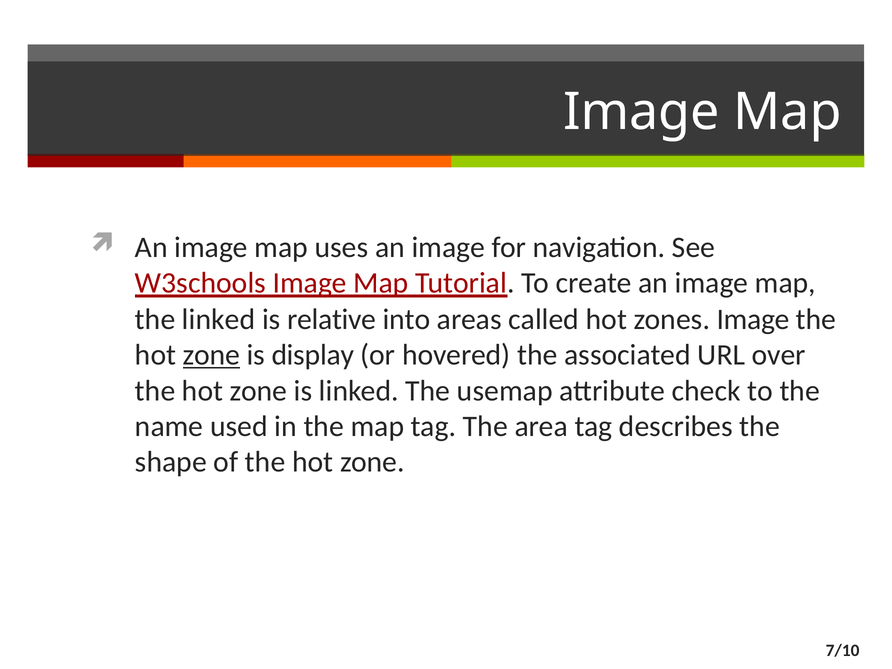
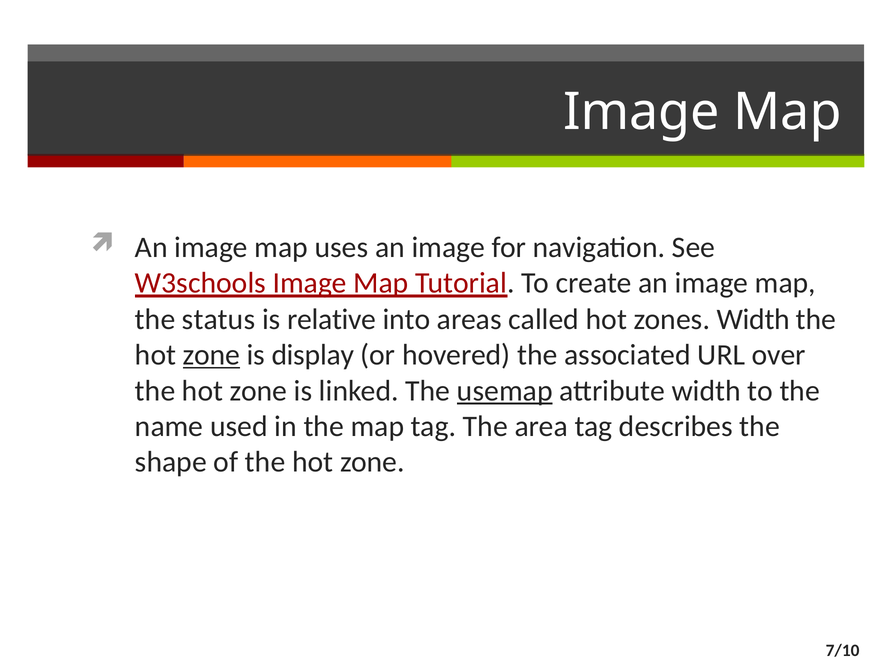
the linked: linked -> status
zones Image: Image -> Width
usemap underline: none -> present
attribute check: check -> width
